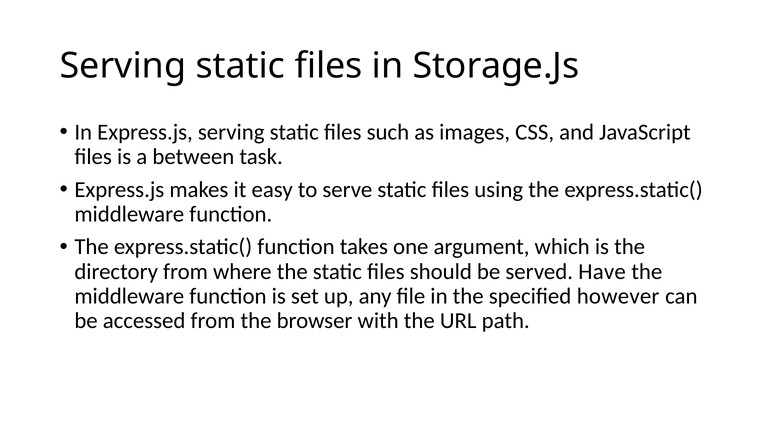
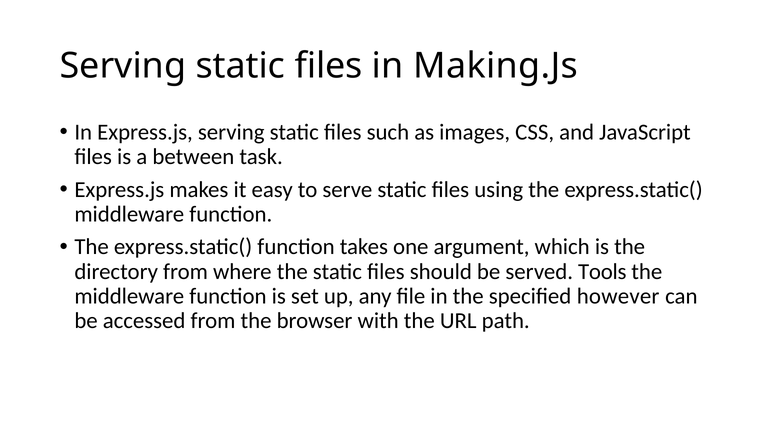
Storage.Js: Storage.Js -> Making.Js
Have: Have -> Tools
